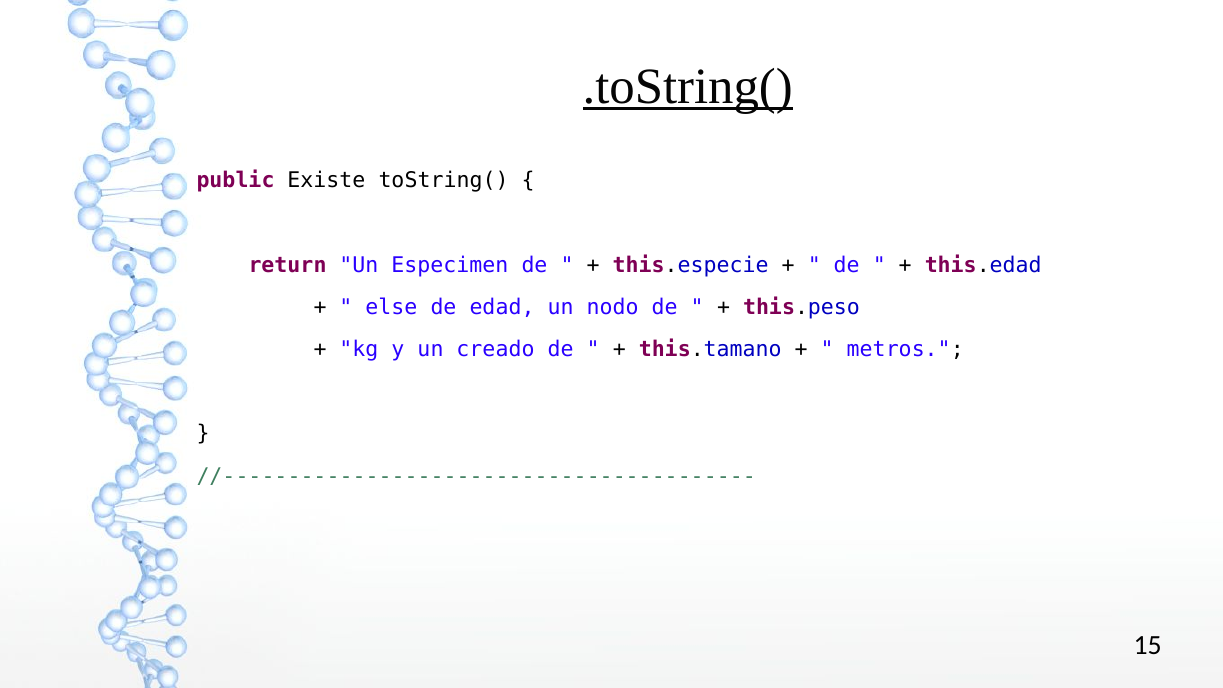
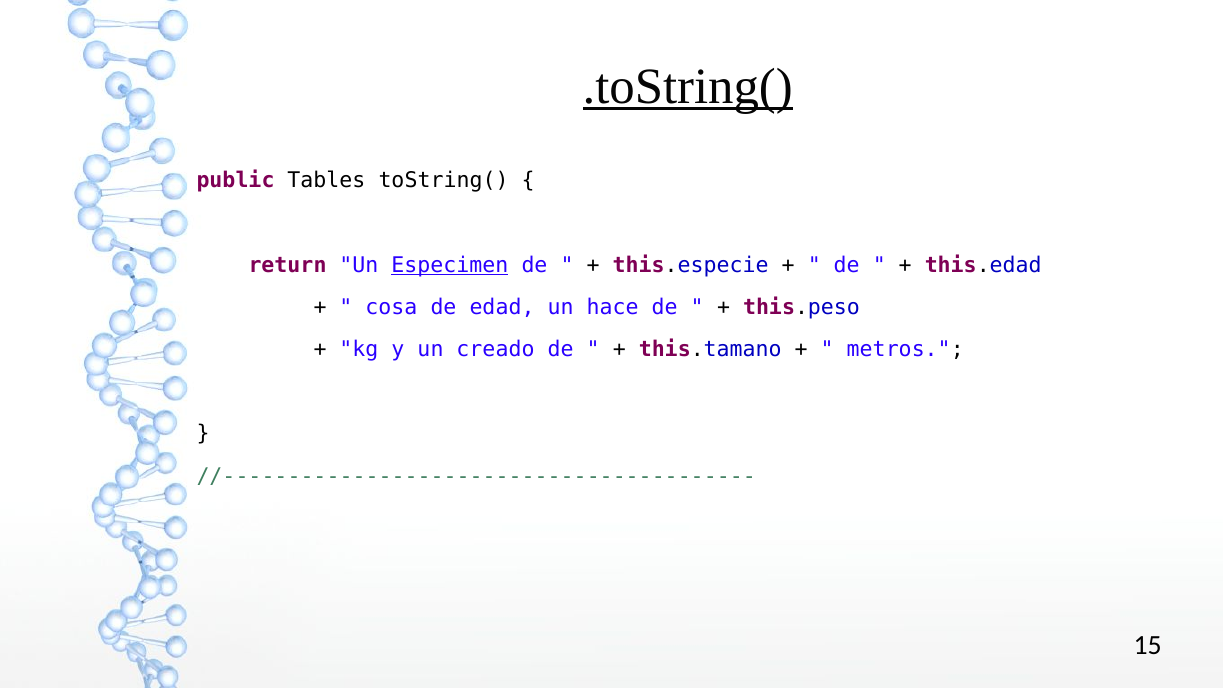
Existe: Existe -> Tables
Especimen underline: none -> present
else: else -> cosa
nodo: nodo -> hace
